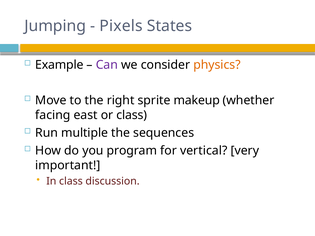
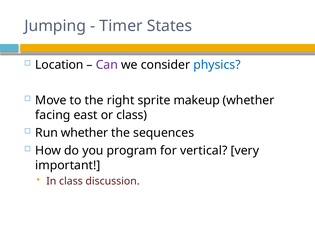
Pixels: Pixels -> Timer
Example: Example -> Location
physics colour: orange -> blue
Run multiple: multiple -> whether
